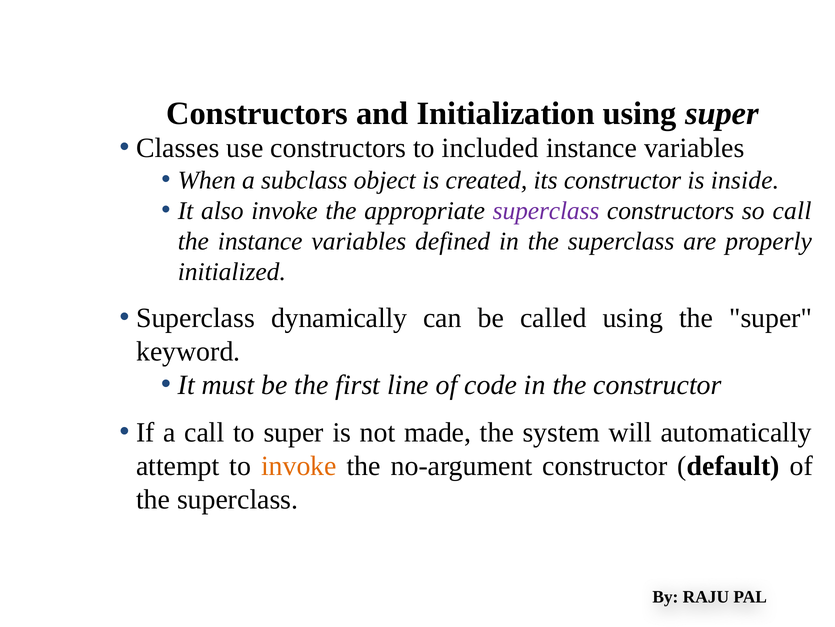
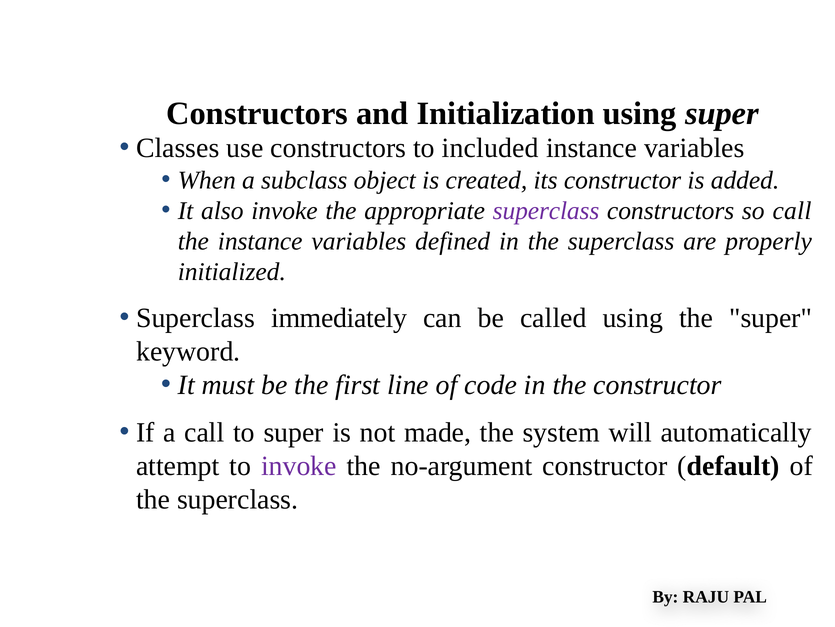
inside: inside -> added
dynamically: dynamically -> immediately
invoke at (299, 465) colour: orange -> purple
